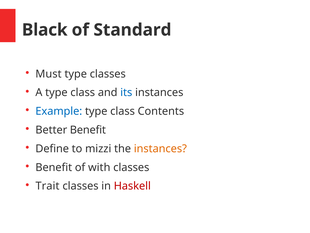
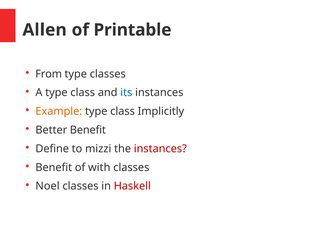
Black: Black -> Allen
Standard: Standard -> Printable
Must: Must -> From
Example colour: blue -> orange
Contents: Contents -> Implicitly
instances at (160, 148) colour: orange -> red
Trait: Trait -> Noel
